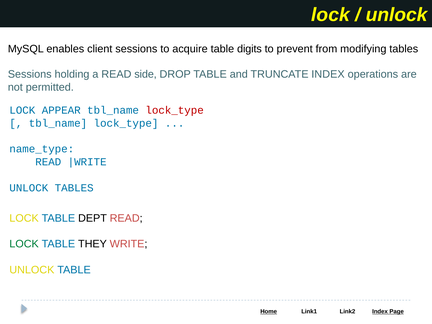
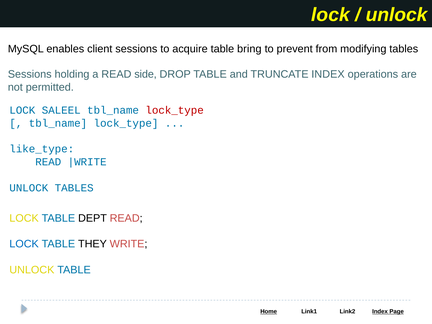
digits: digits -> bring
APPEAR: APPEAR -> SALEEL
name_type: name_type -> like_type
LOCK at (24, 244) colour: green -> blue
